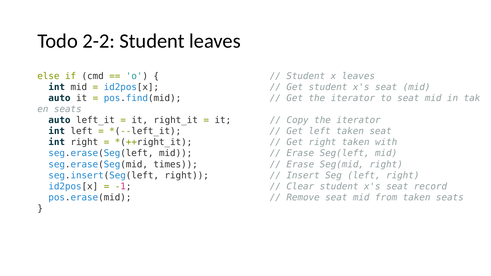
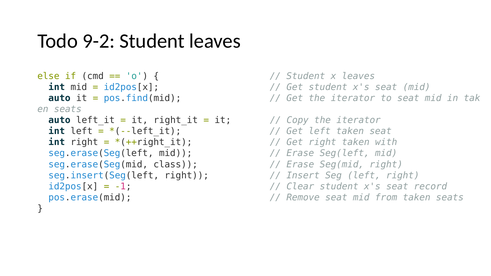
2-2: 2-2 -> 9-2
times: times -> class
